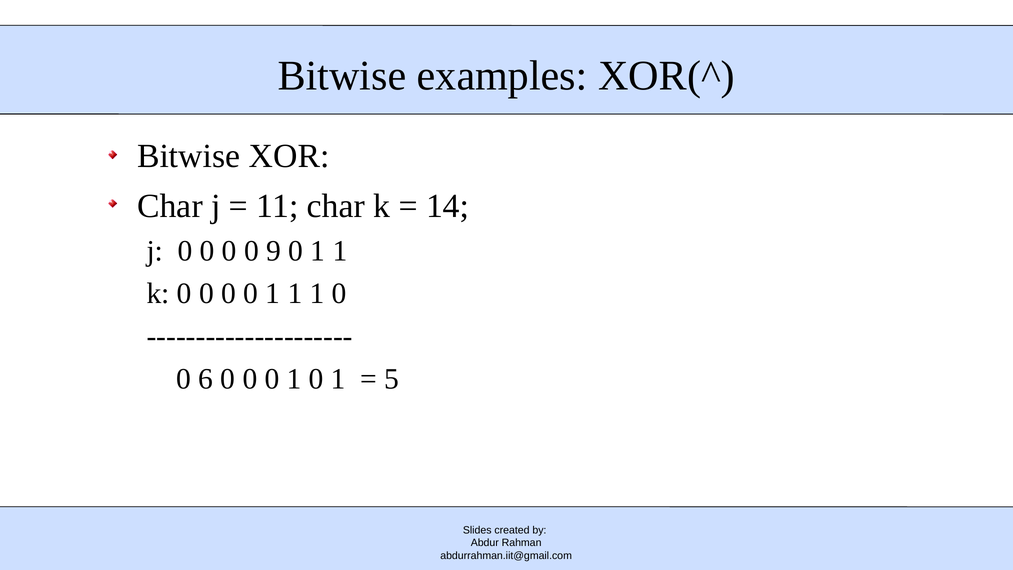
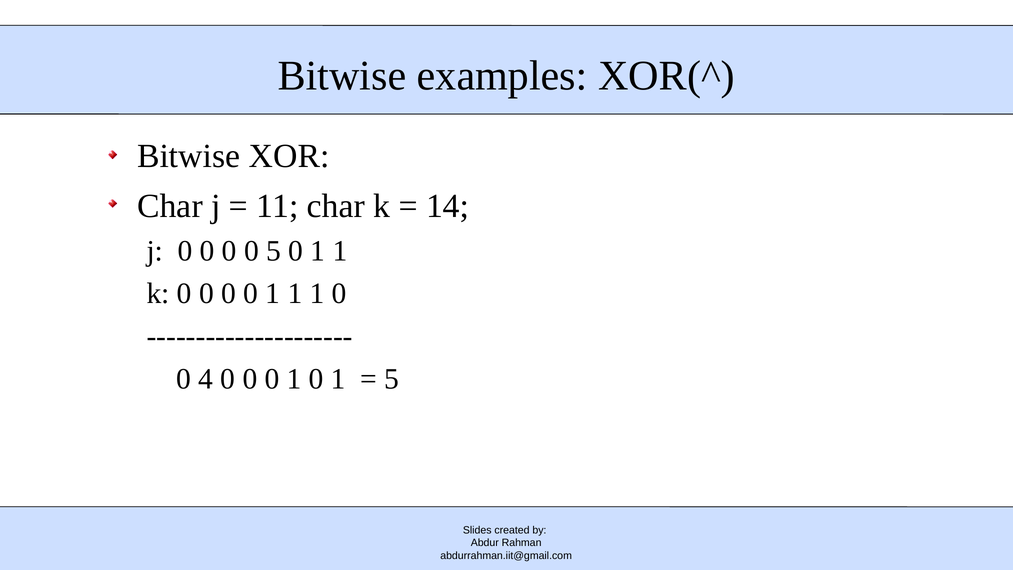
0 9: 9 -> 5
6: 6 -> 4
